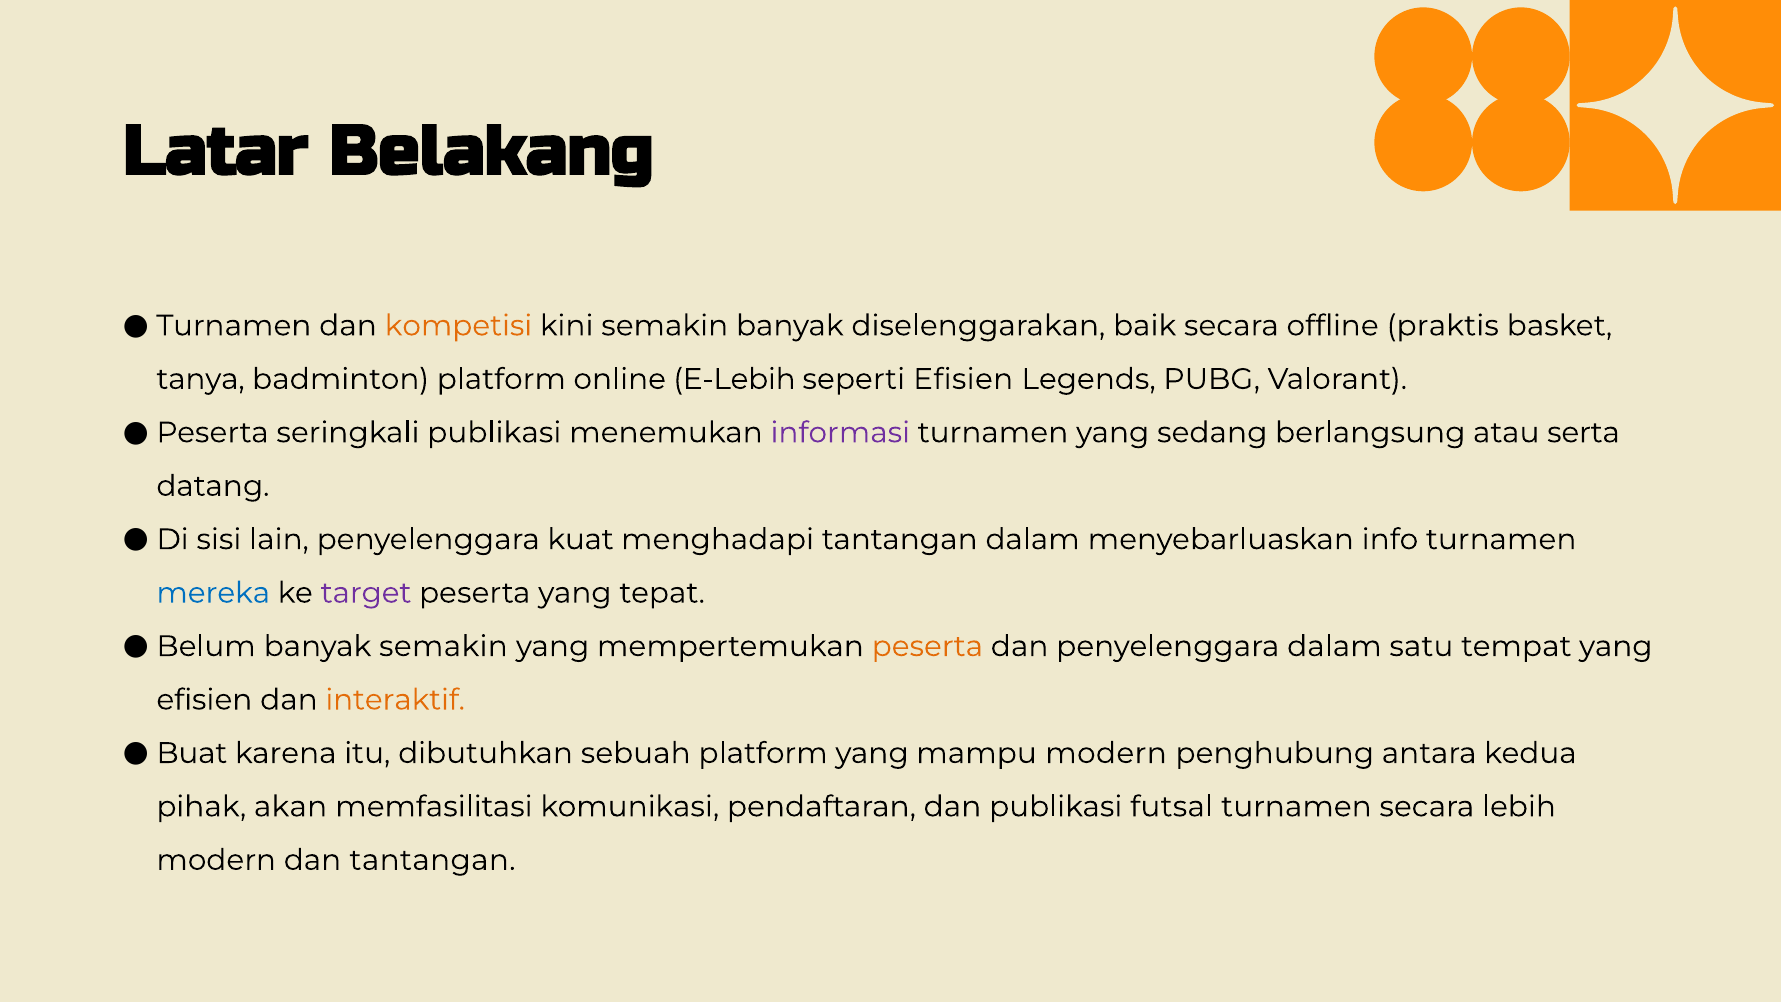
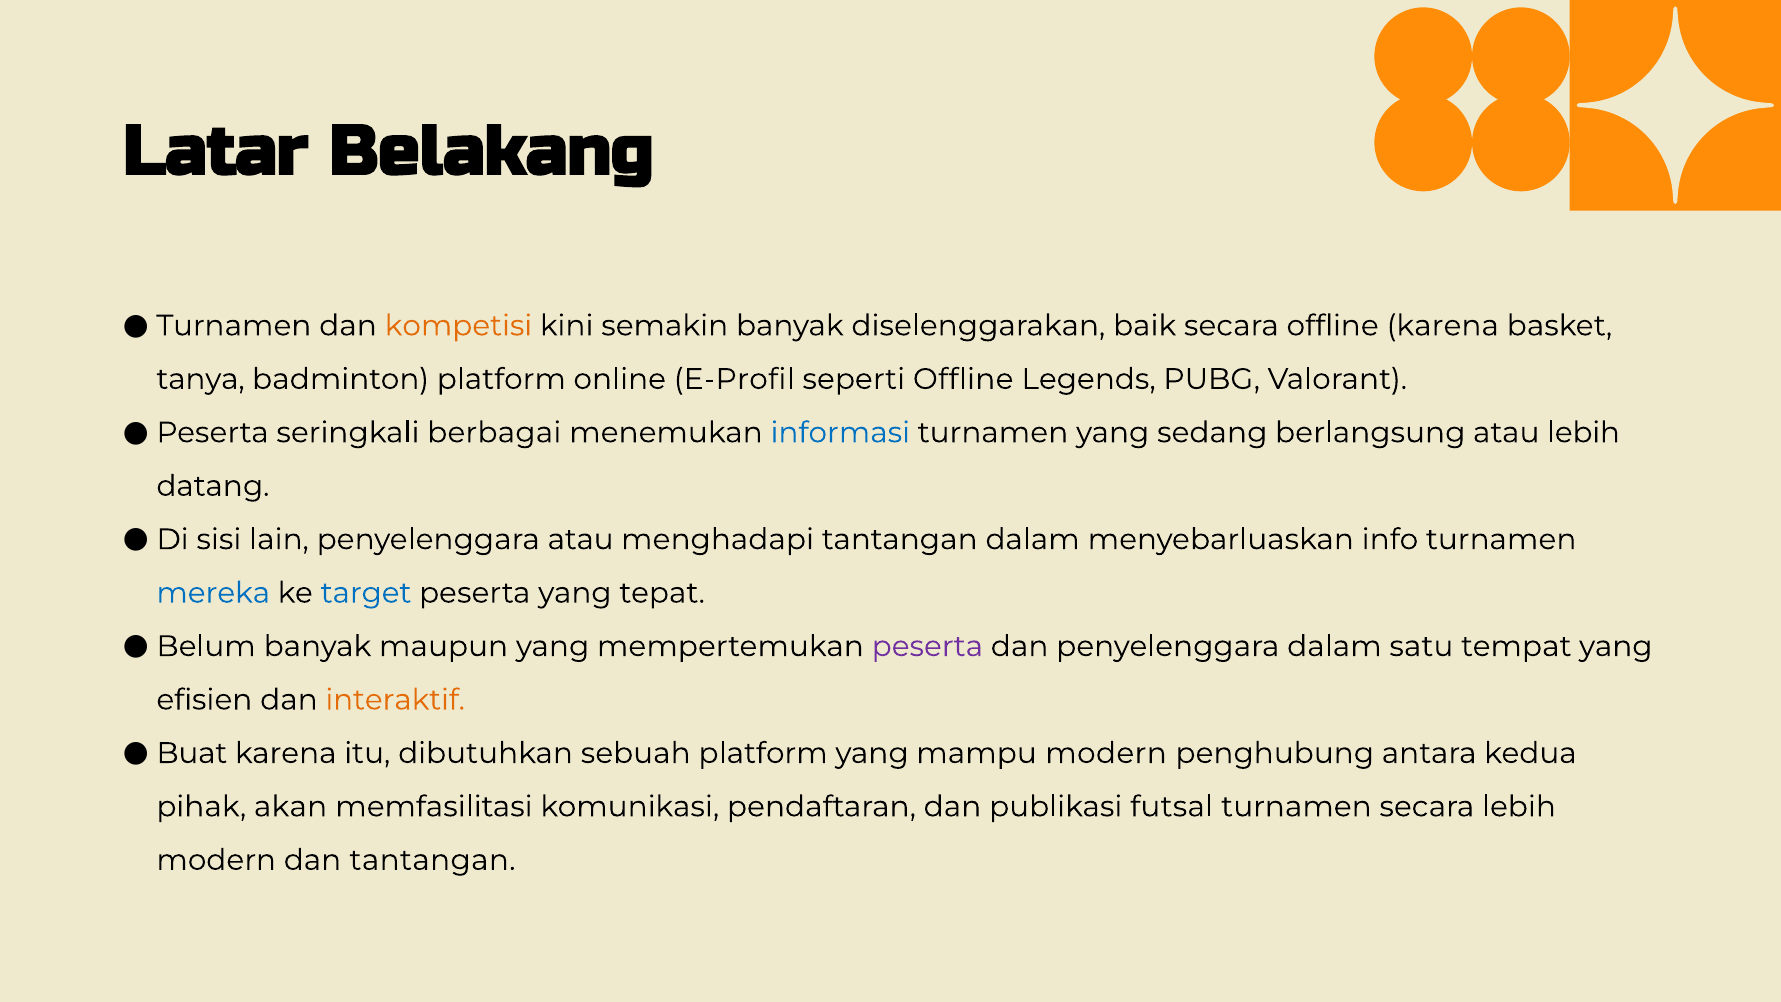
offline praktis: praktis -> karena
E-Lebih: E-Lebih -> E-Profil
seperti Efisien: Efisien -> Offline
seringkali publikasi: publikasi -> berbagai
informasi colour: purple -> blue
atau serta: serta -> lebih
penyelenggara kuat: kuat -> atau
target colour: purple -> blue
banyak semakin: semakin -> maupun
peserta at (927, 646) colour: orange -> purple
